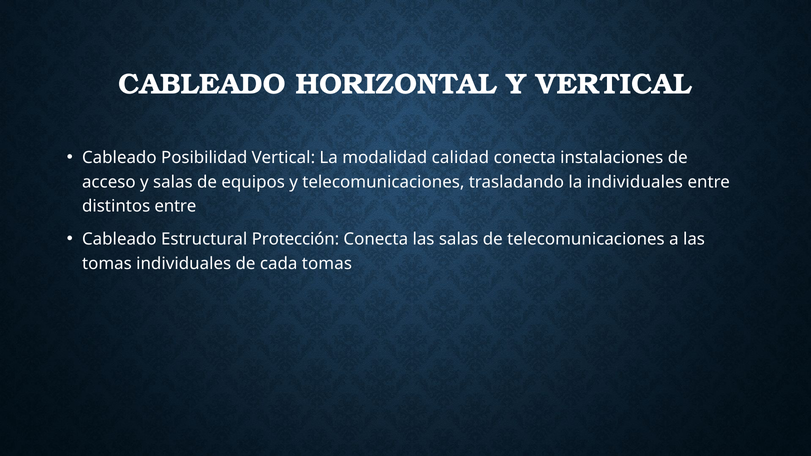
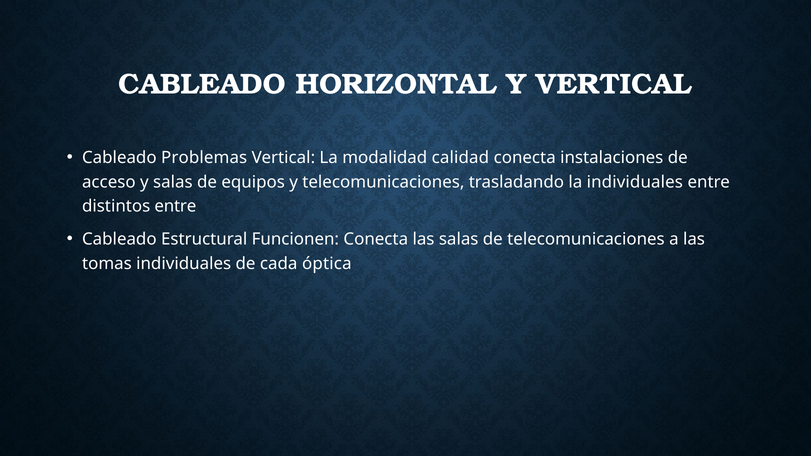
Posibilidad: Posibilidad -> Problemas
Protección: Protección -> Funcionen
cada tomas: tomas -> óptica
